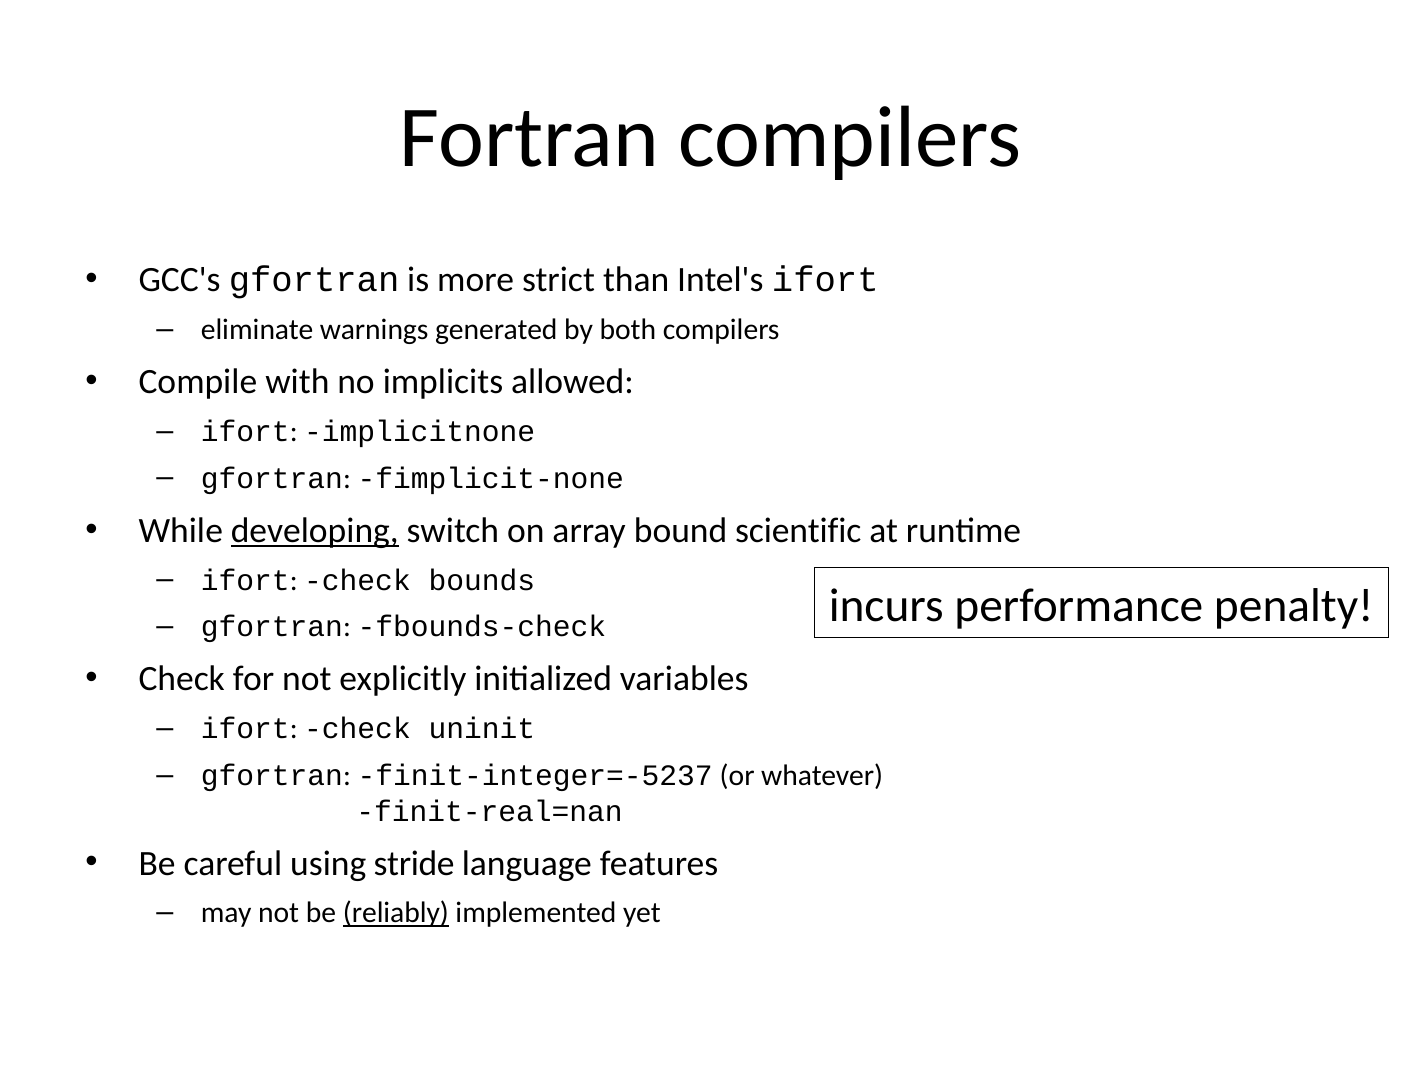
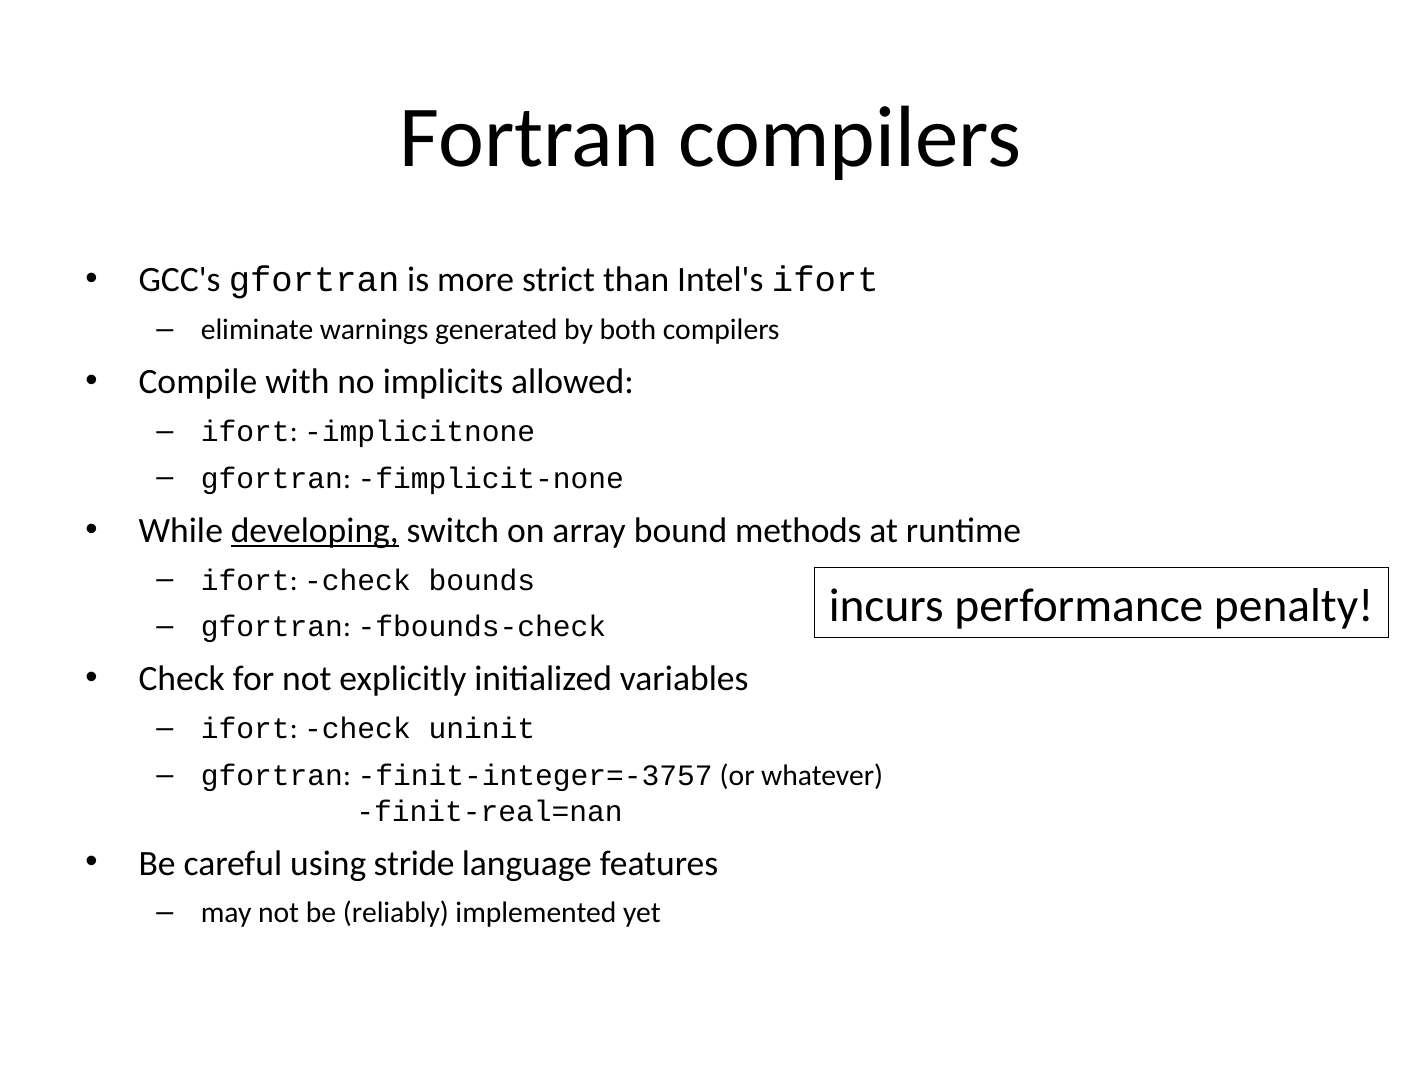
scientific: scientific -> methods
finit-integer=-5237: finit-integer=-5237 -> finit-integer=-3757
reliably underline: present -> none
